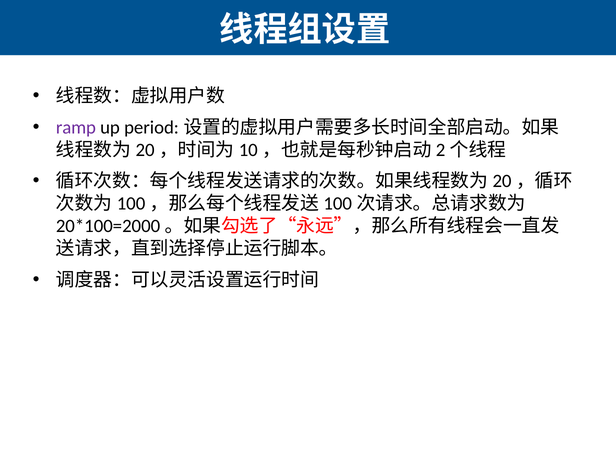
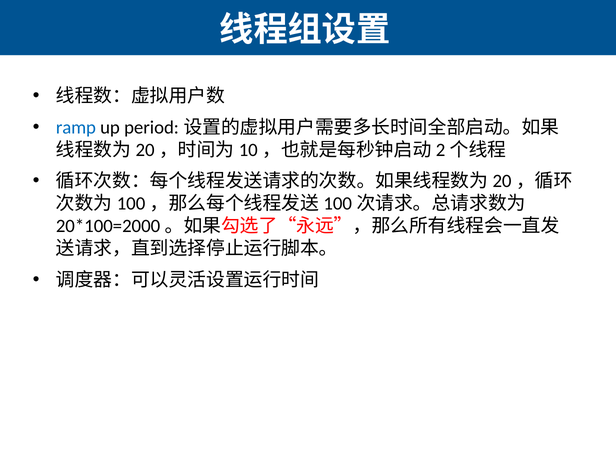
ramp colour: purple -> blue
